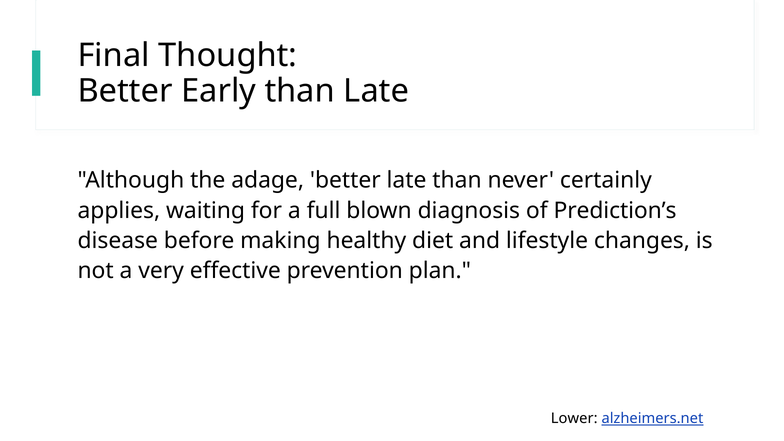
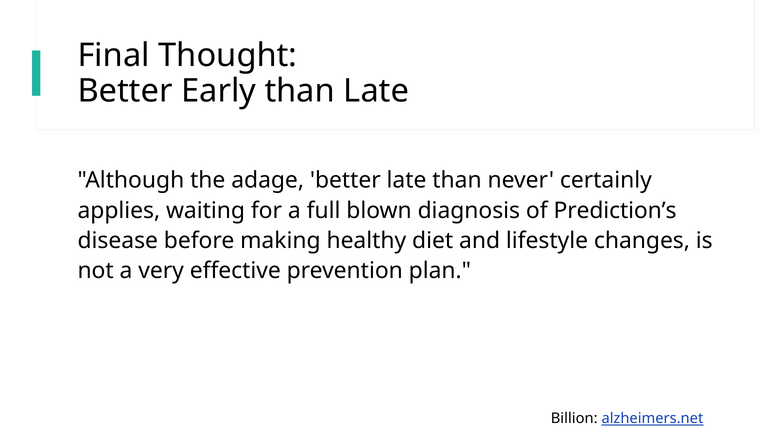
Lower: Lower -> Billion
